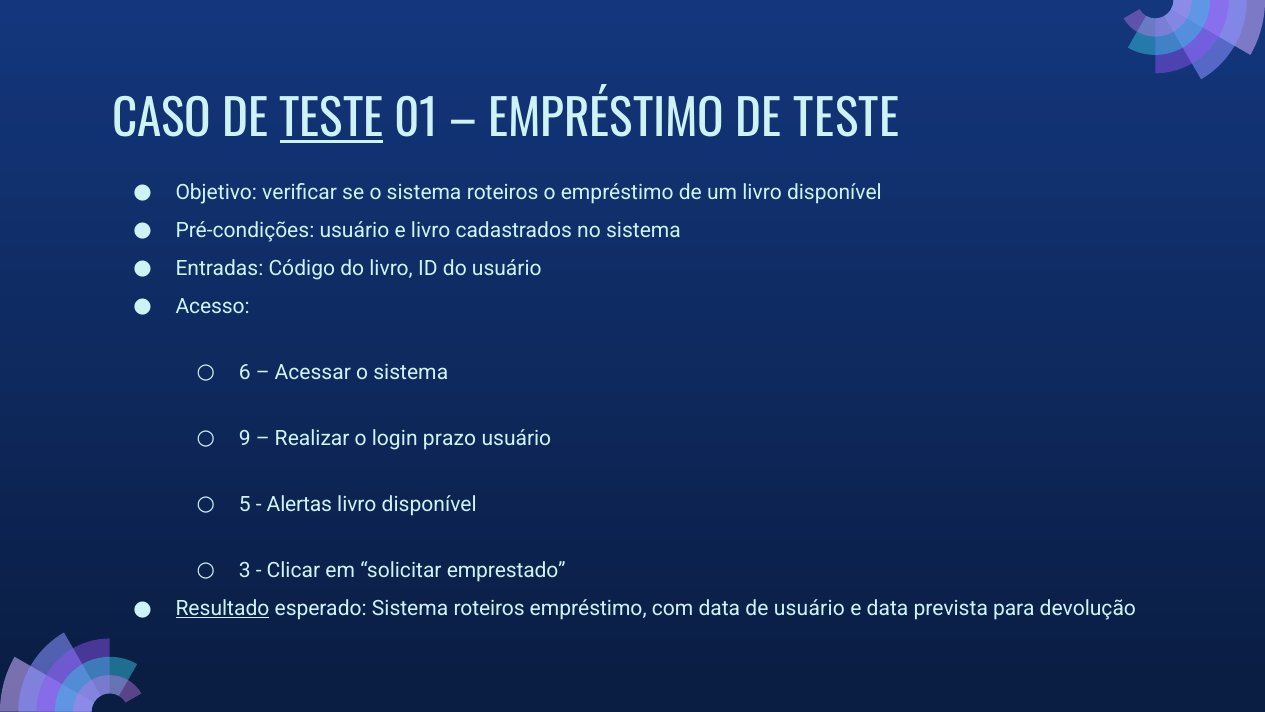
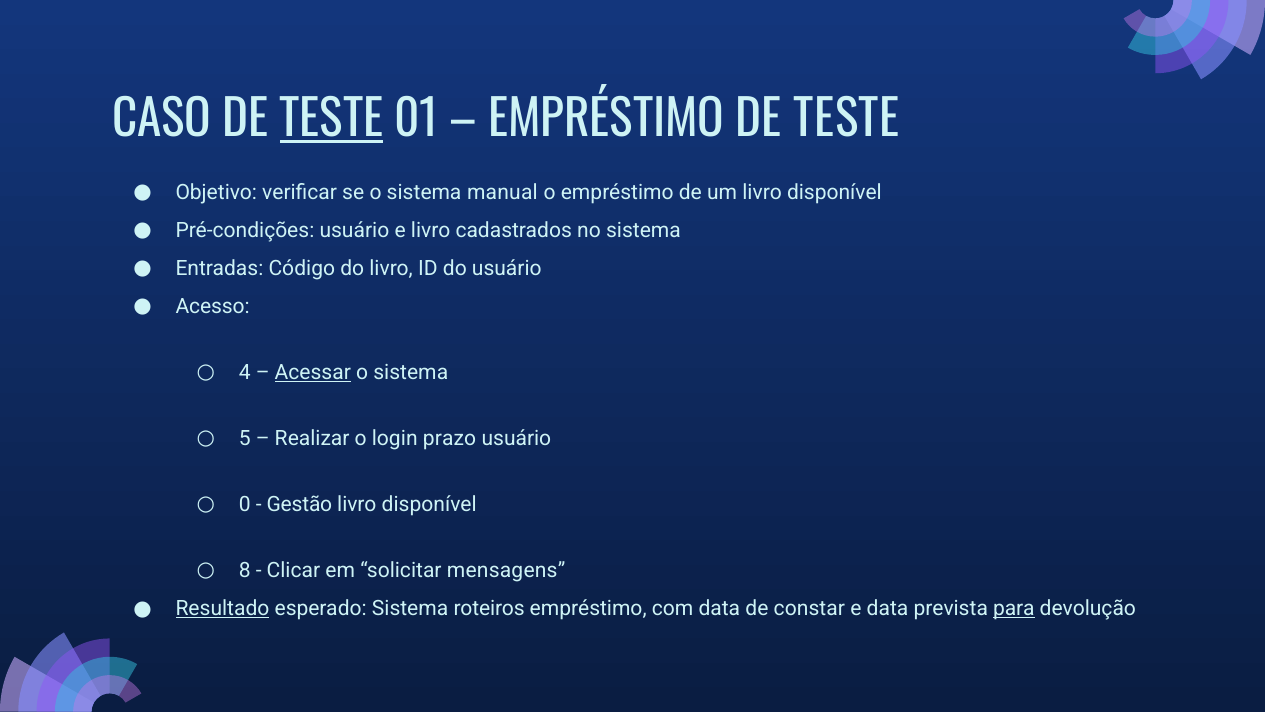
o sistema roteiros: roteiros -> manual
6: 6 -> 4
Acessar underline: none -> present
9: 9 -> 5
5: 5 -> 0
Alertas: Alertas -> Gestão
3: 3 -> 8
emprestado: emprestado -> mensagens
de usuário: usuário -> constar
para underline: none -> present
